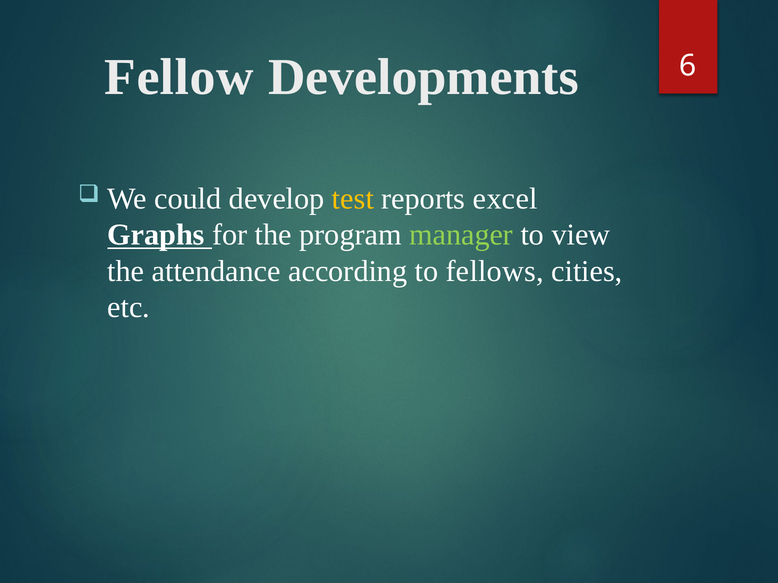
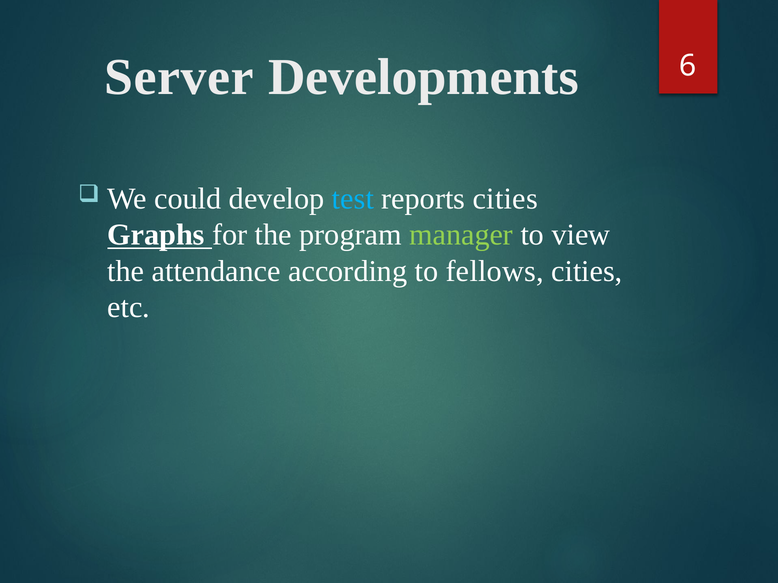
Fellow: Fellow -> Server
test colour: yellow -> light blue
reports excel: excel -> cities
